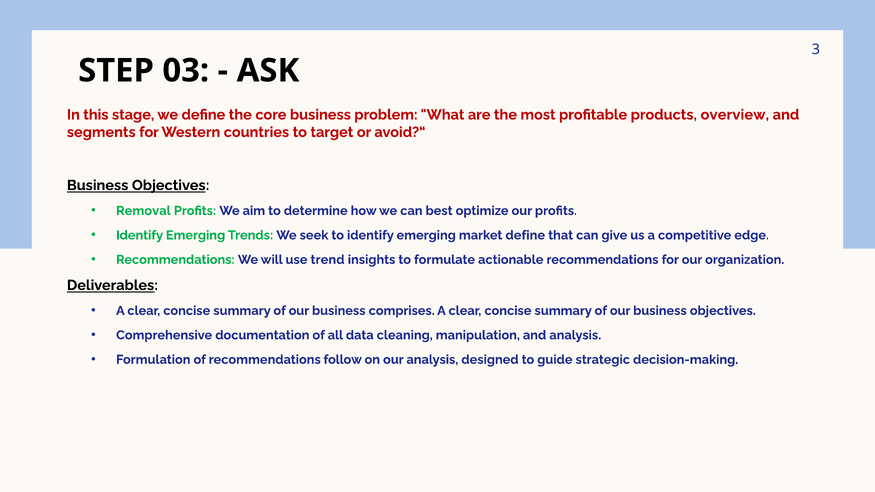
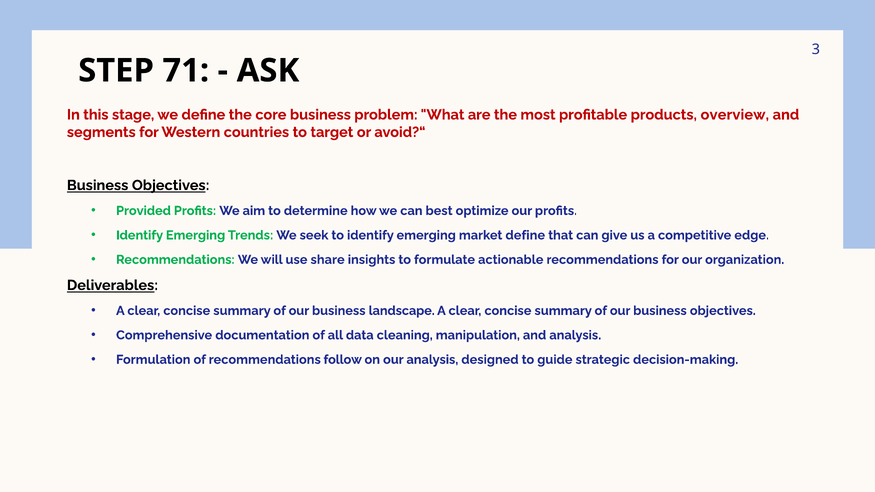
03: 03 -> 71
Removal: Removal -> Provided
trend: trend -> share
comprises: comprises -> landscape
